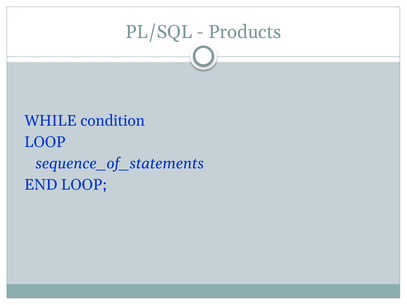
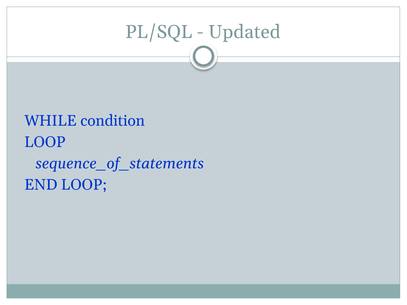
Products: Products -> Updated
